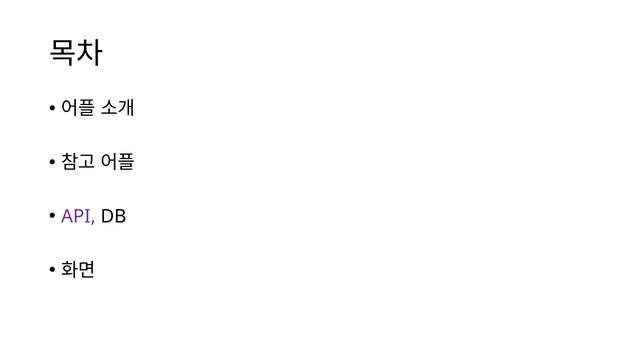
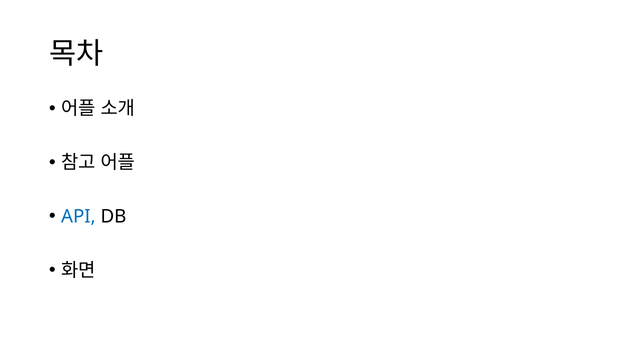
API colour: purple -> blue
